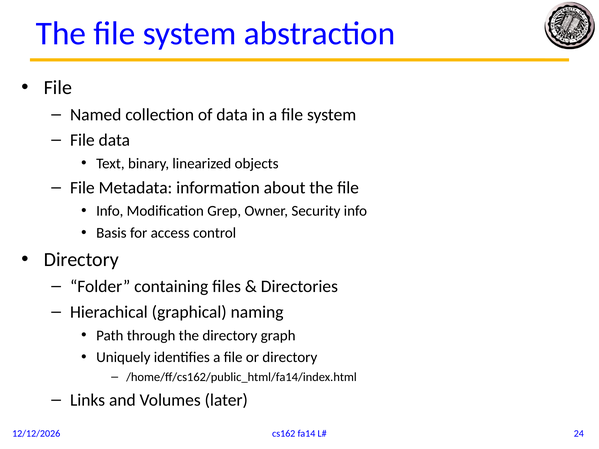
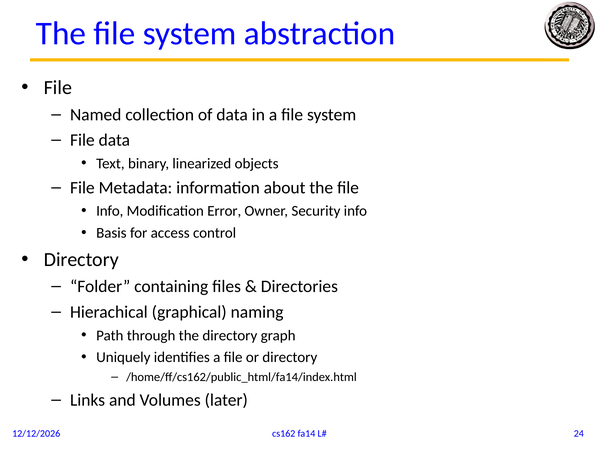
Grep: Grep -> Error
